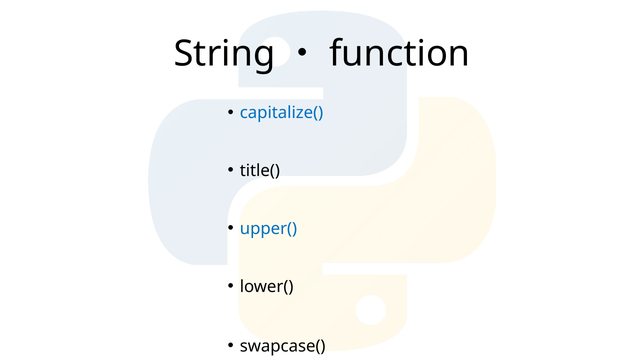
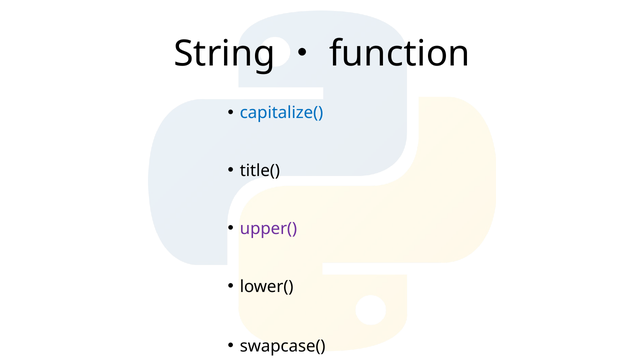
upper( colour: blue -> purple
